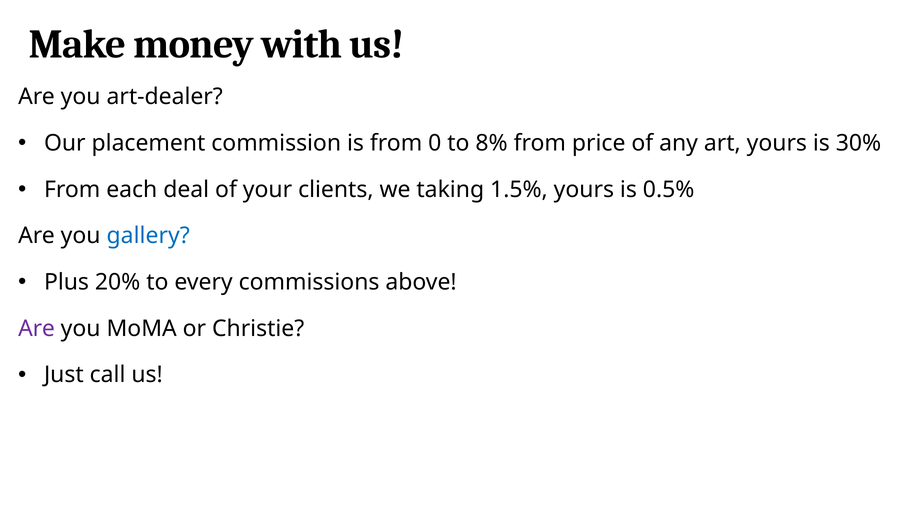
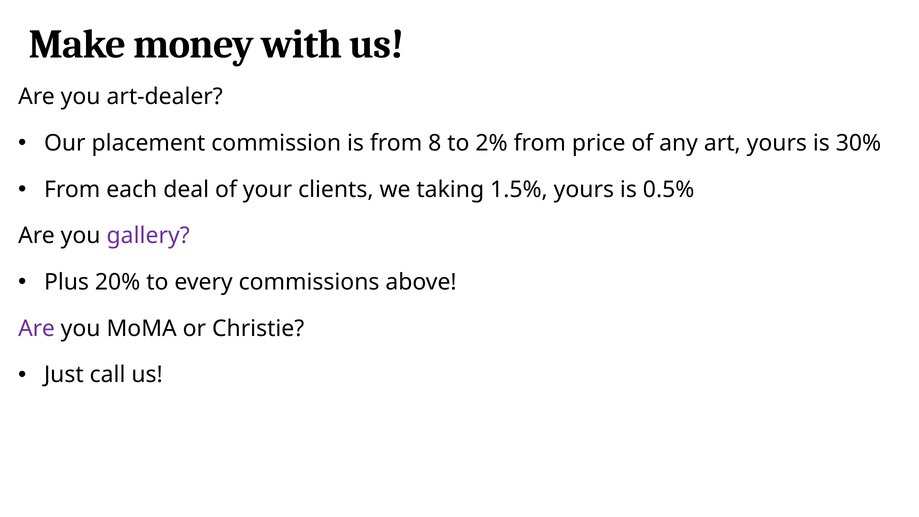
0: 0 -> 8
8%: 8% -> 2%
gallery colour: blue -> purple
